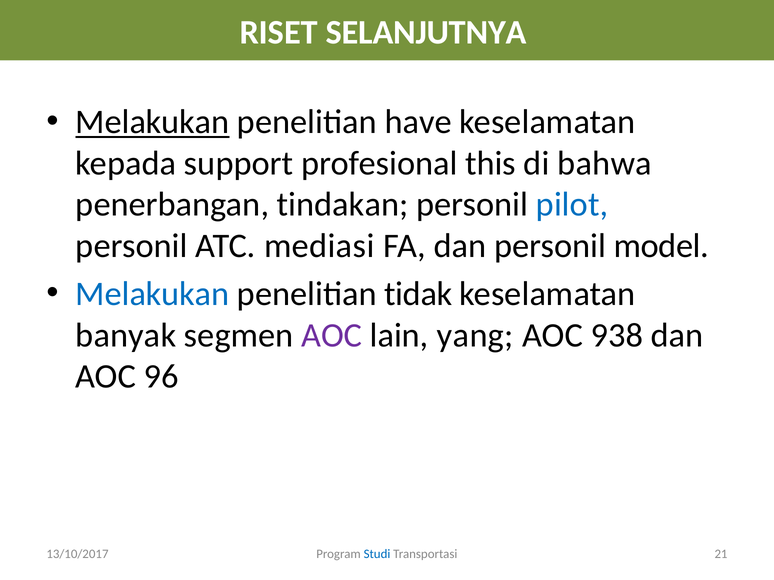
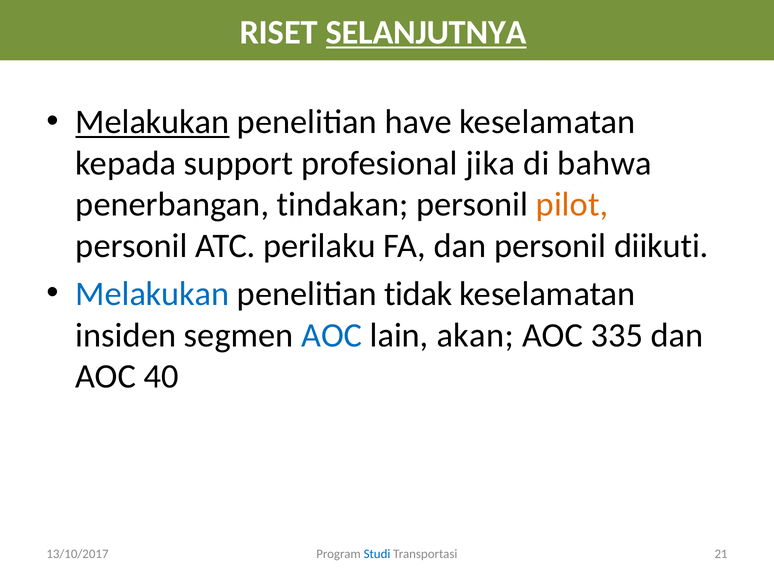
SELANJUTNYA underline: none -> present
this: this -> jika
pilot colour: blue -> orange
mediasi: mediasi -> perilaku
model: model -> diikuti
banyak: banyak -> insiden
AOC at (332, 335) colour: purple -> blue
yang: yang -> akan
938: 938 -> 335
96: 96 -> 40
